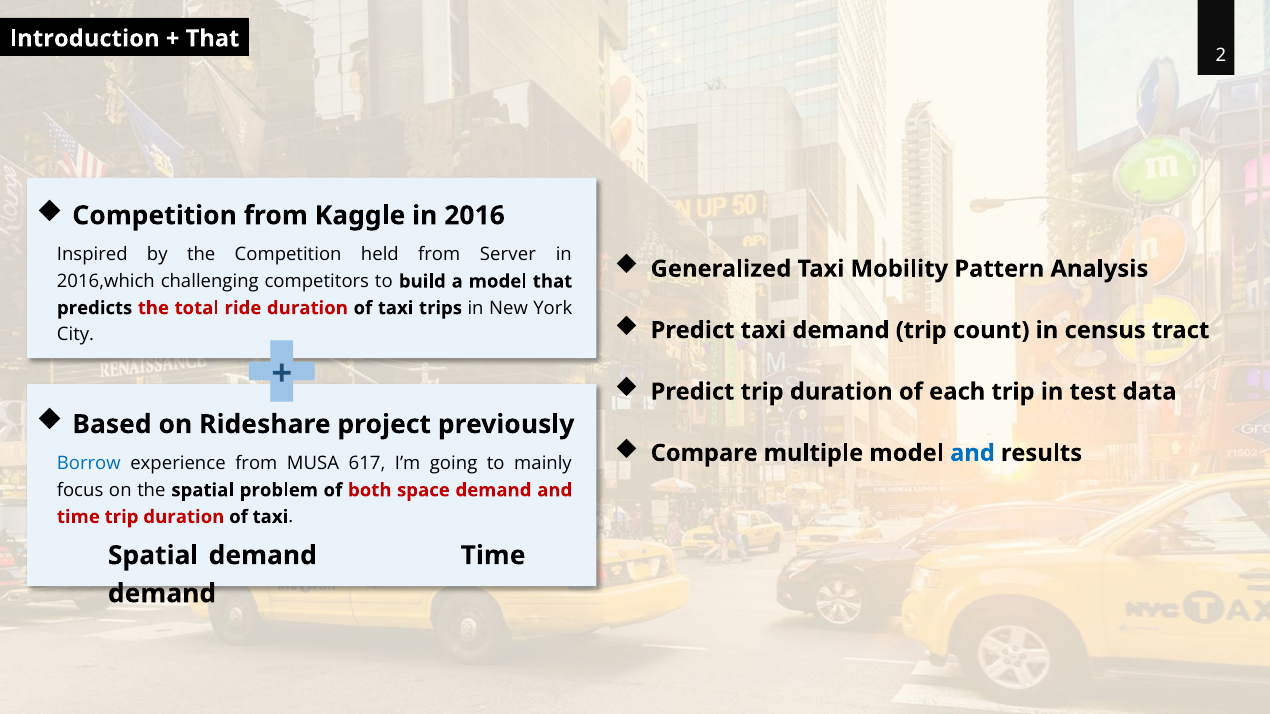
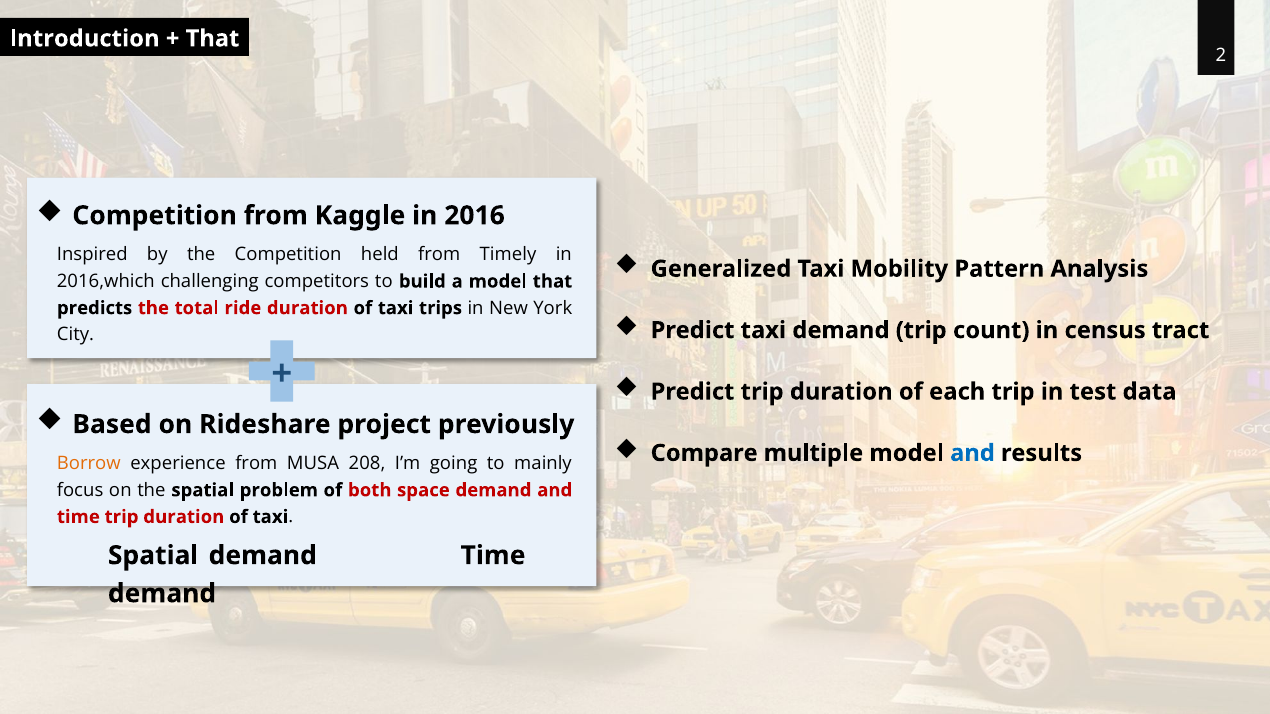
Server: Server -> Timely
Borrow colour: blue -> orange
617: 617 -> 208
